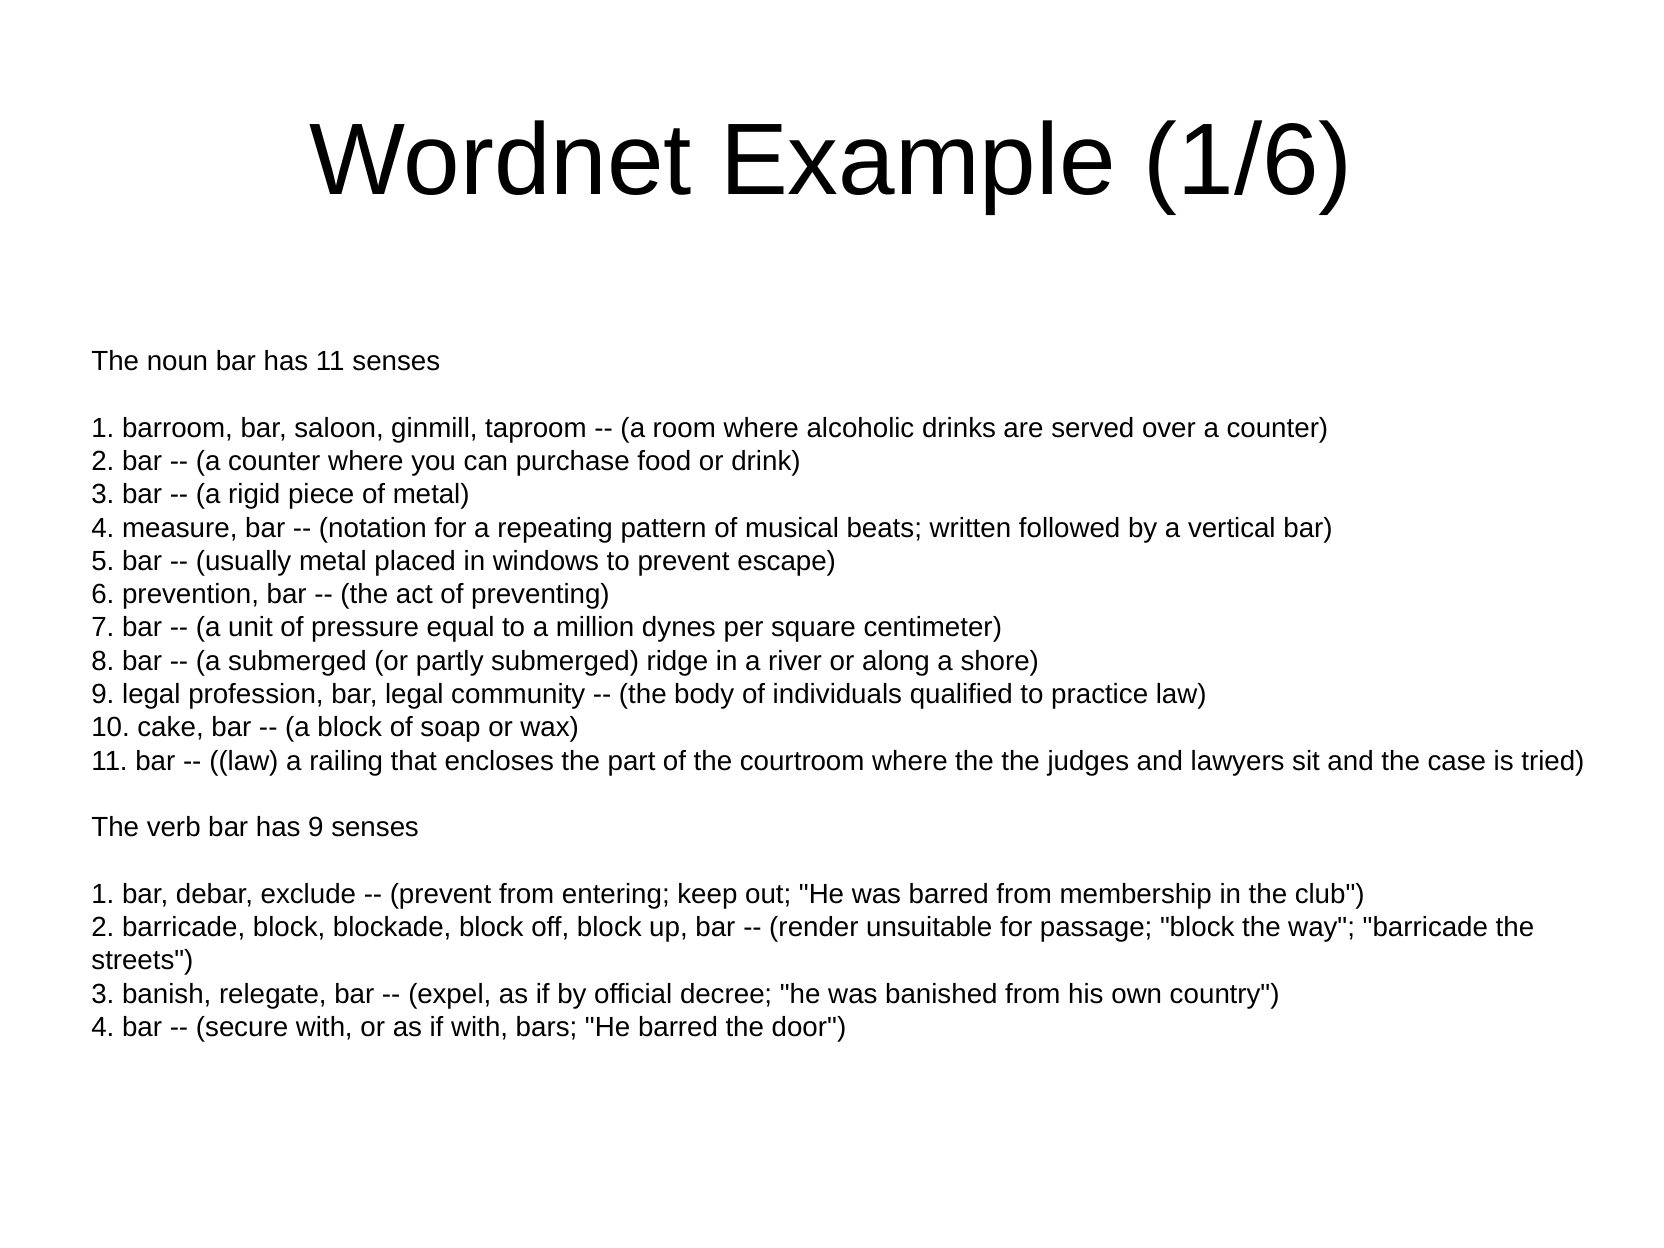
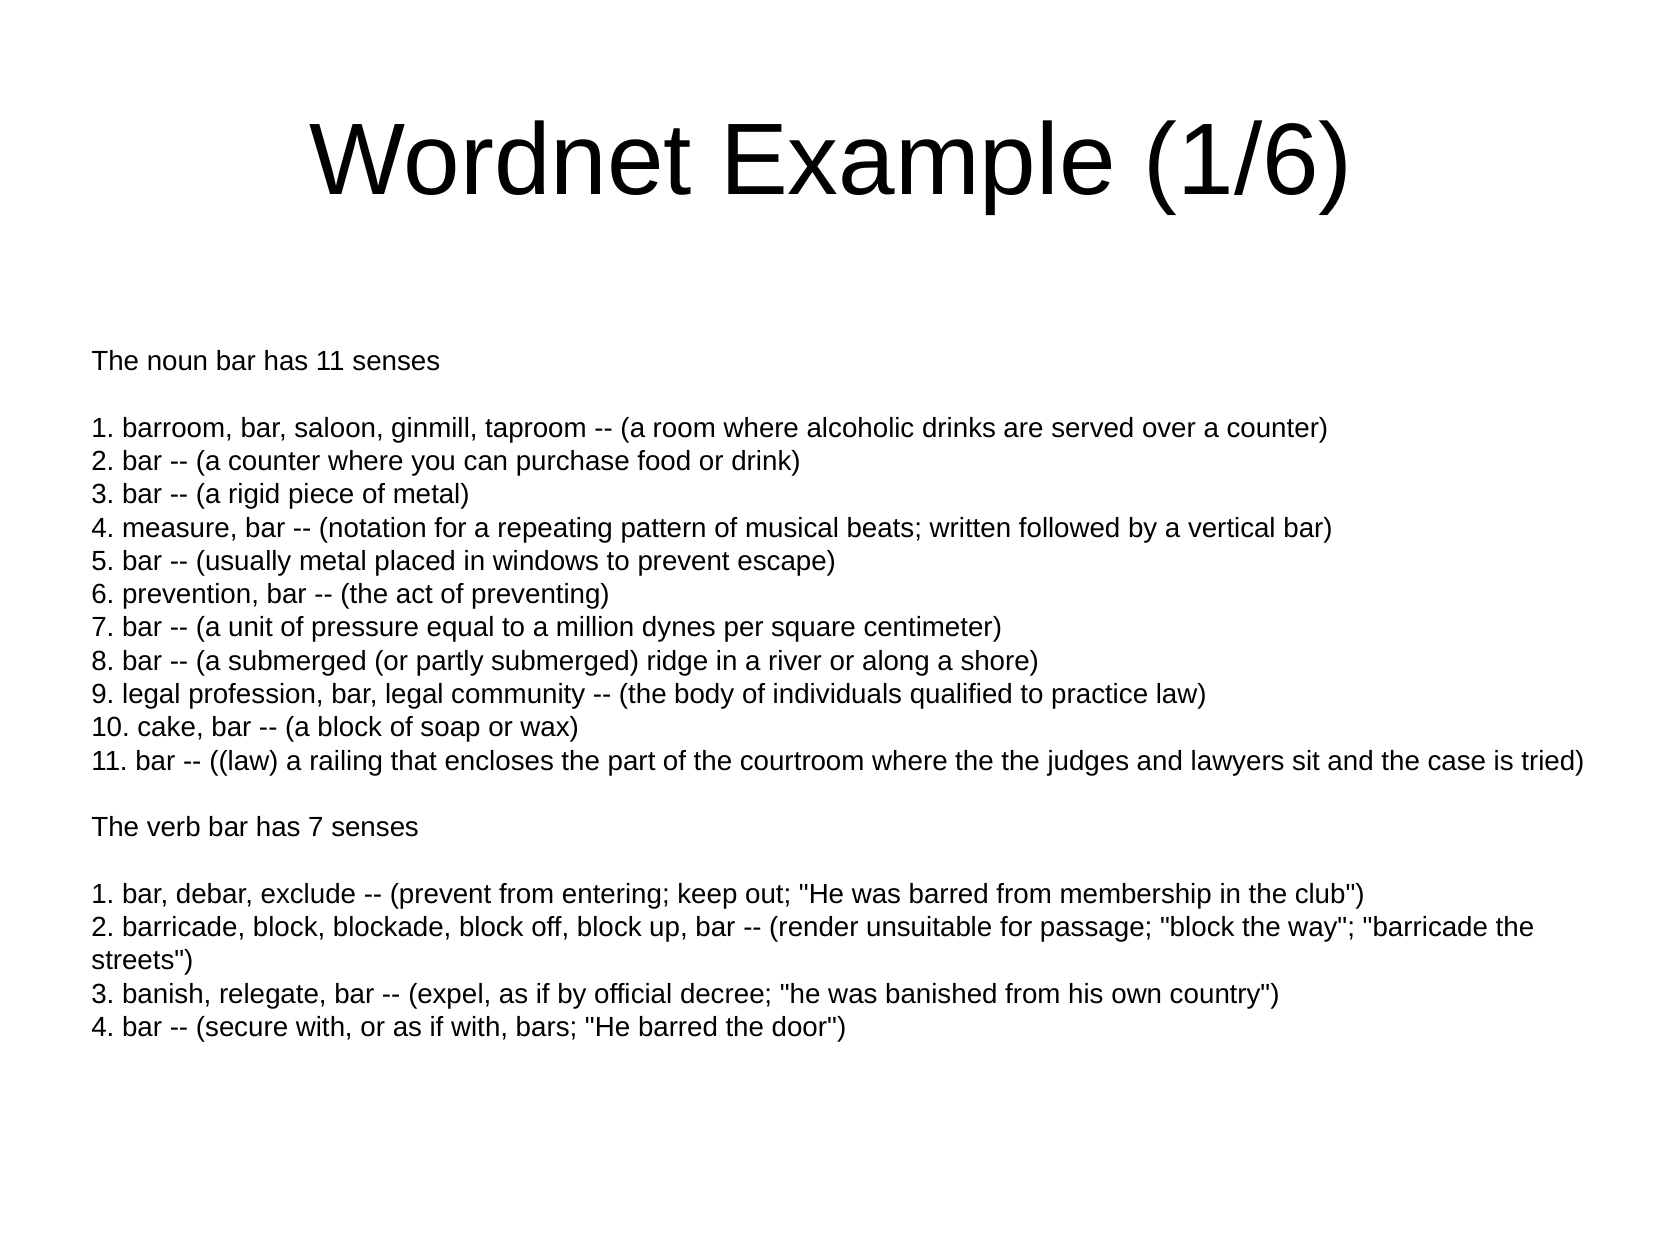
has 9: 9 -> 7
